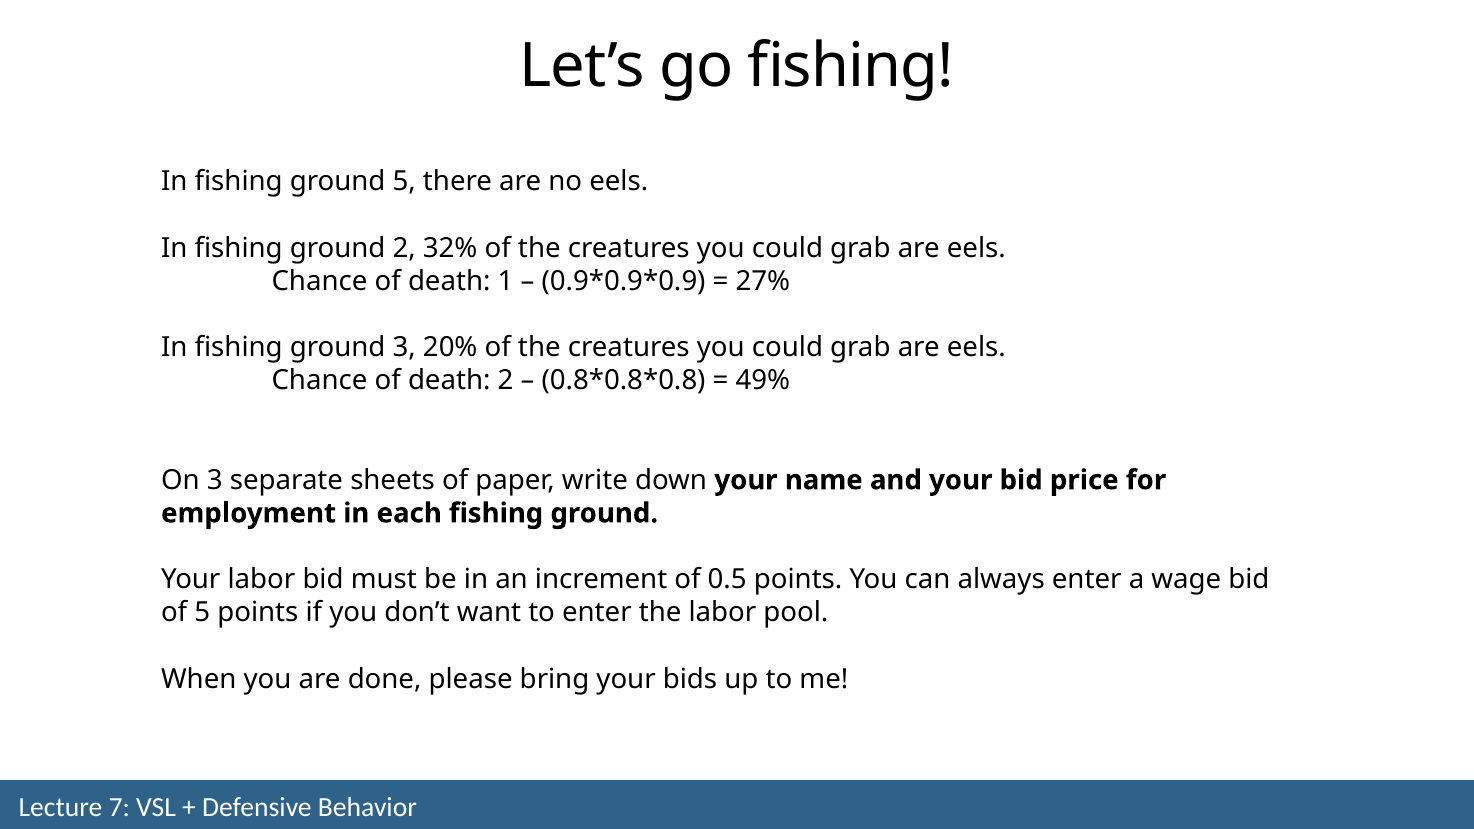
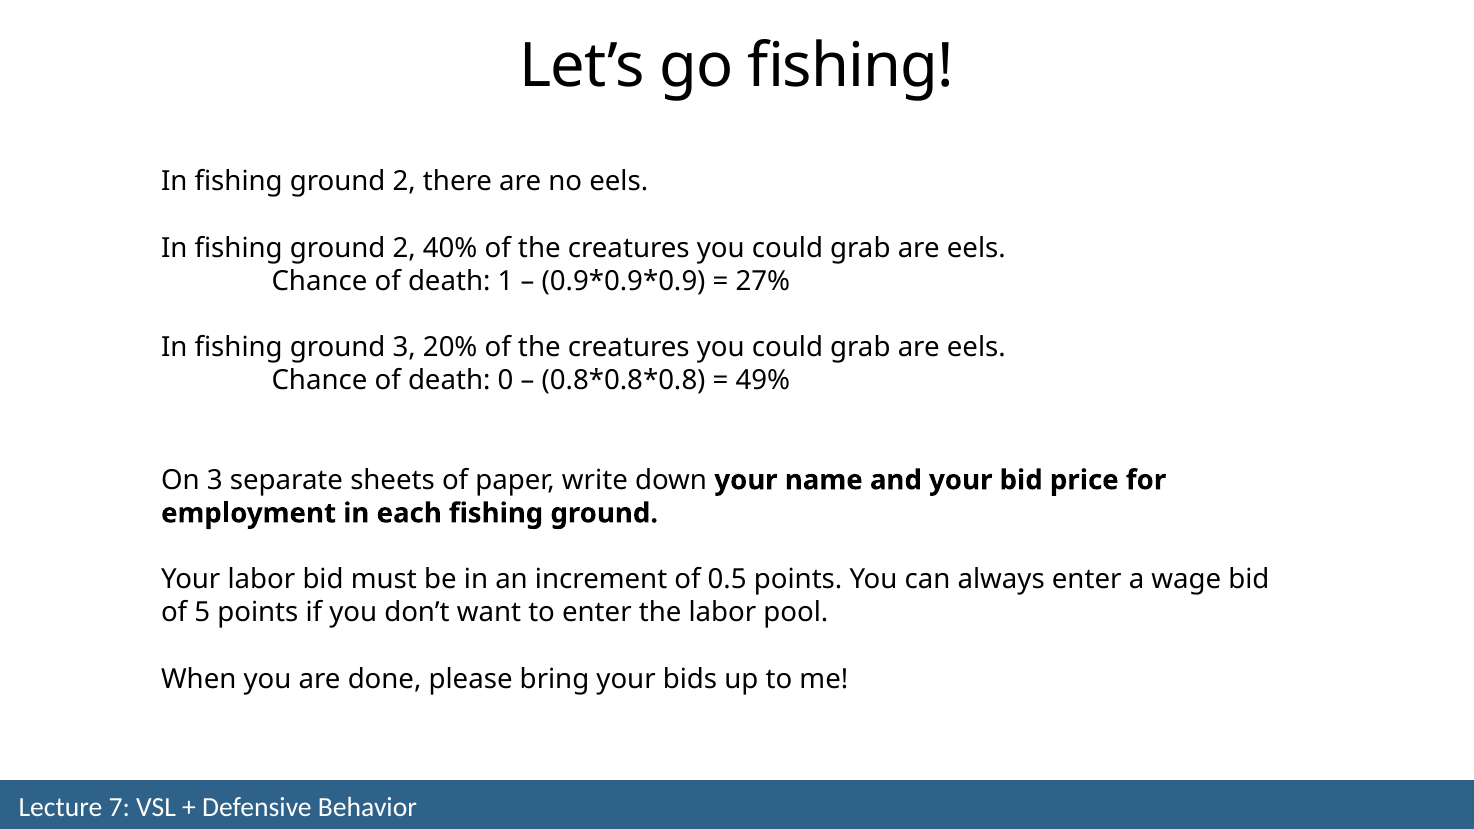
5 at (404, 182): 5 -> 2
32%: 32% -> 40%
death 2: 2 -> 0
